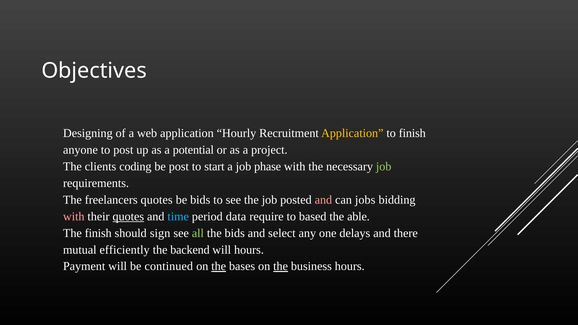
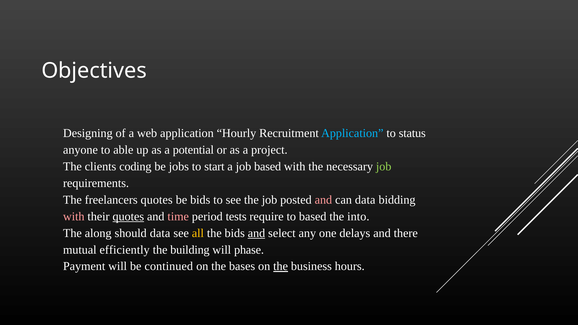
Application at (352, 133) colour: yellow -> light blue
to finish: finish -> status
to post: post -> able
be post: post -> jobs
job phase: phase -> based
can jobs: jobs -> data
time colour: light blue -> pink
data: data -> tests
able: able -> into
finish at (98, 233): finish -> along
should sign: sign -> data
all colour: light green -> yellow
and at (256, 233) underline: none -> present
backend: backend -> building
will hours: hours -> phase
the at (219, 266) underline: present -> none
